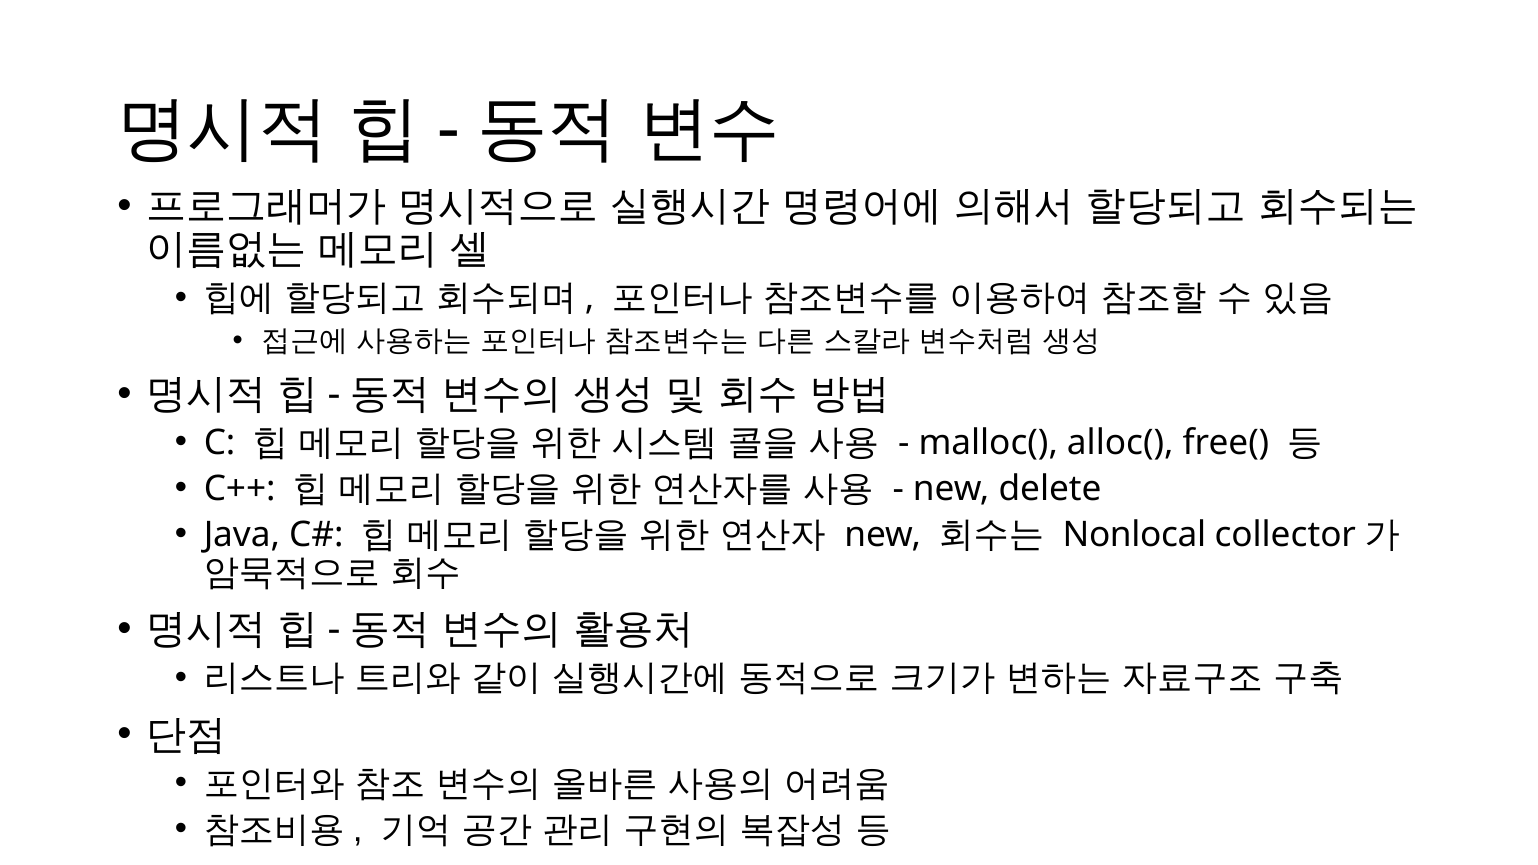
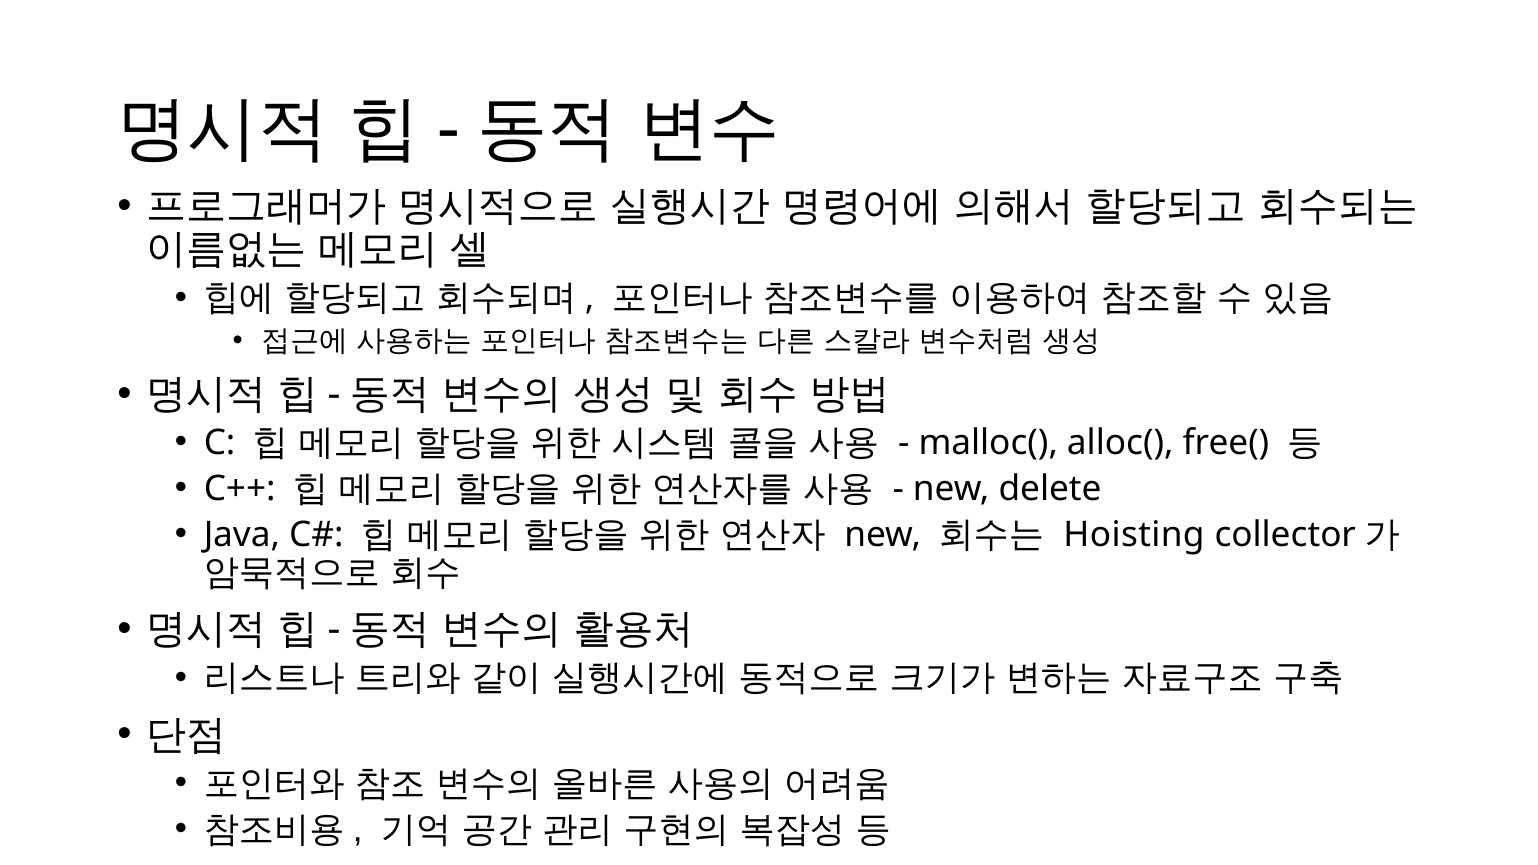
Nonlocal: Nonlocal -> Hoisting
